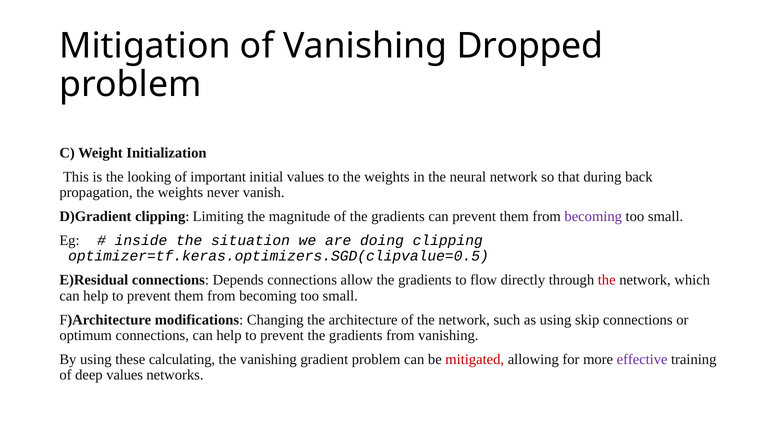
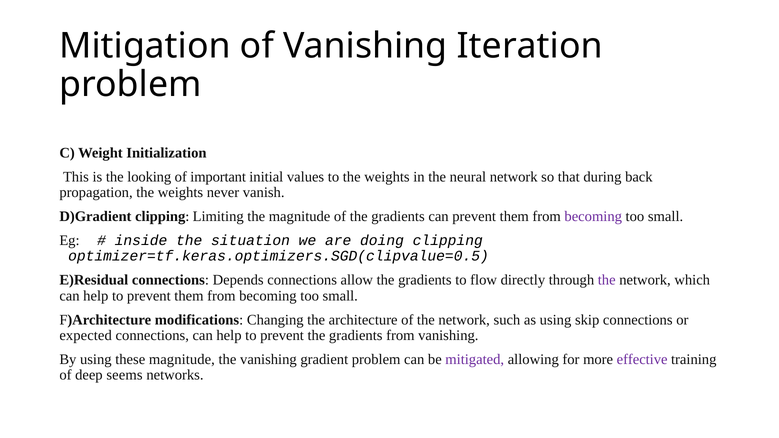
Dropped: Dropped -> Iteration
the at (607, 280) colour: red -> purple
optimum: optimum -> expected
these calculating: calculating -> magnitude
mitigated colour: red -> purple
deep values: values -> seems
